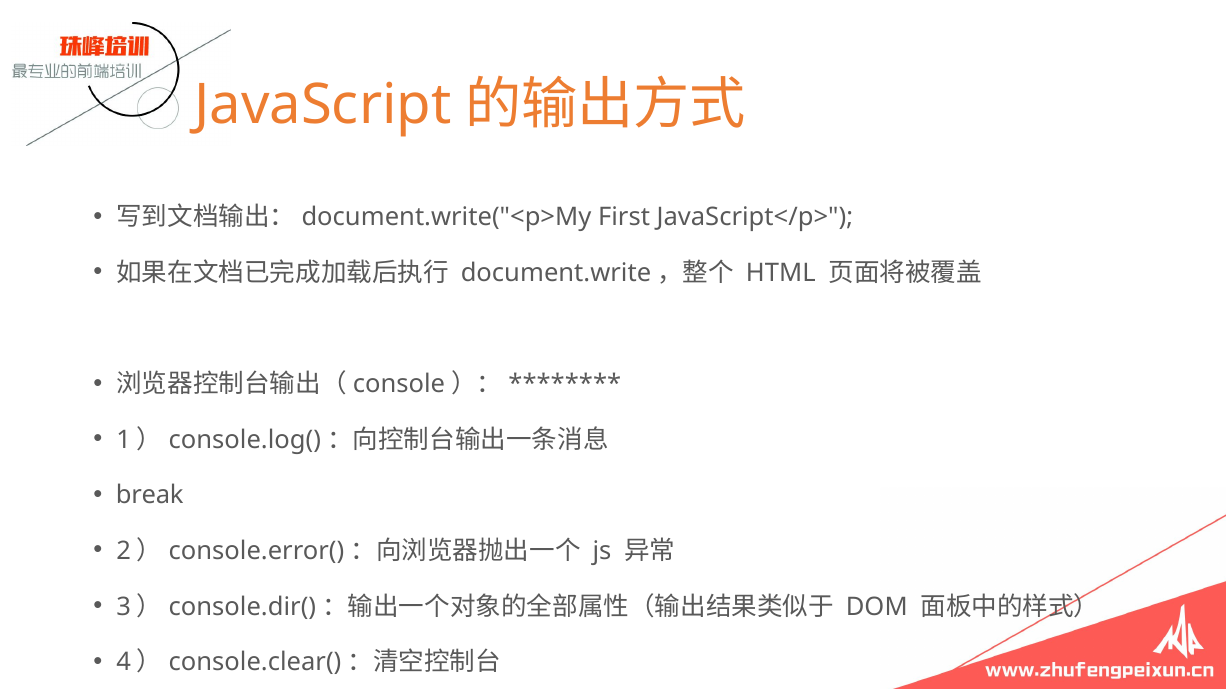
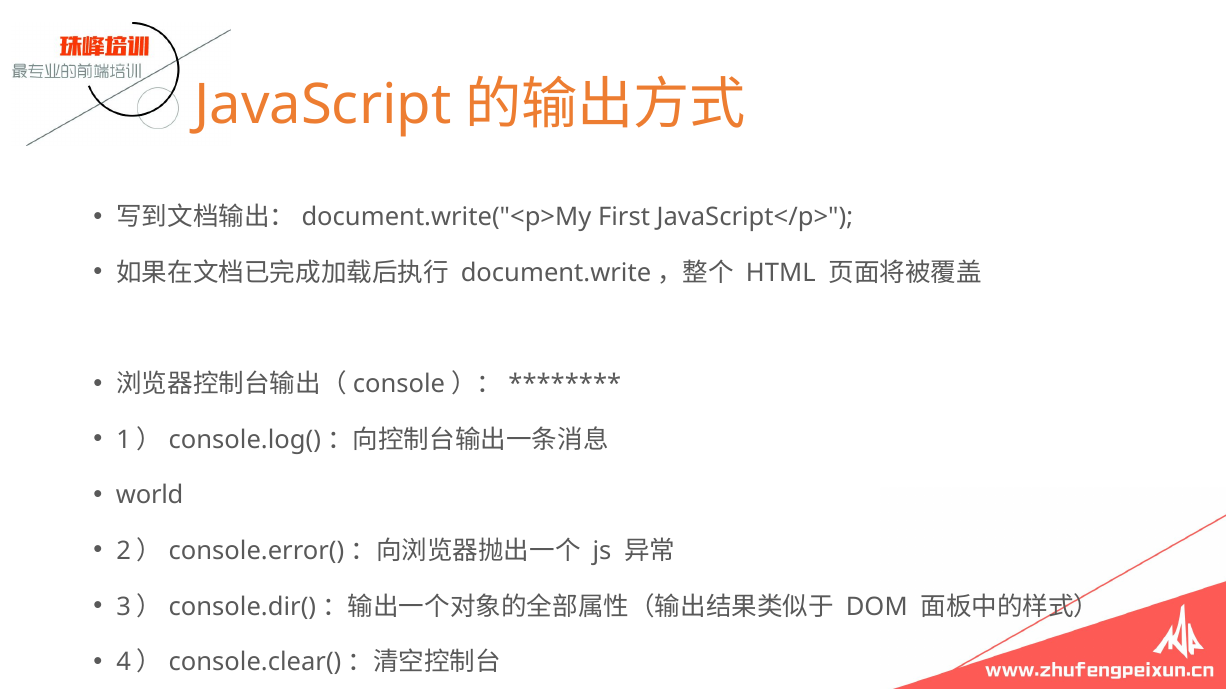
break: break -> world
